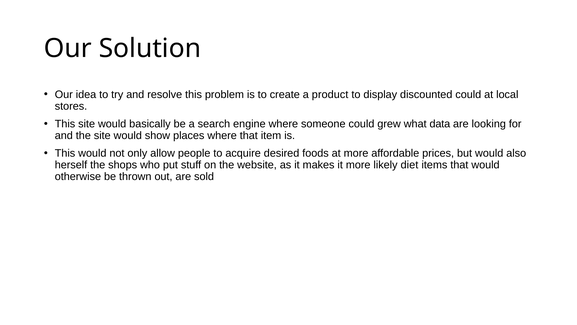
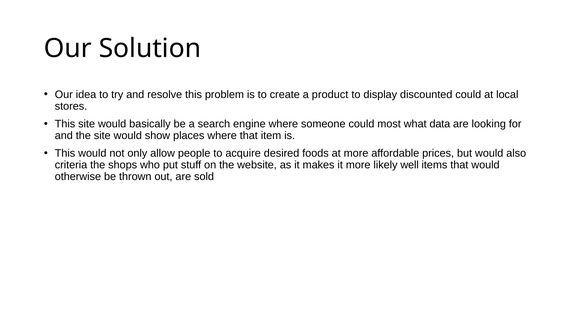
grew: grew -> most
herself: herself -> criteria
diet: diet -> well
